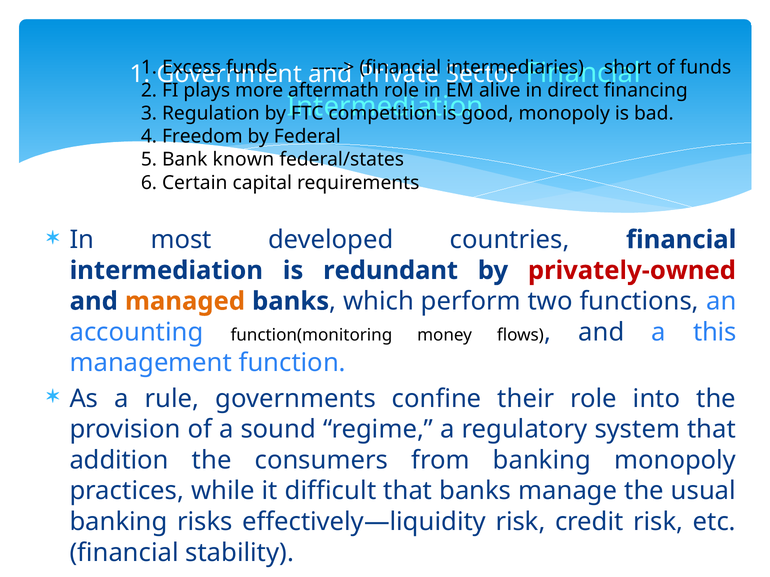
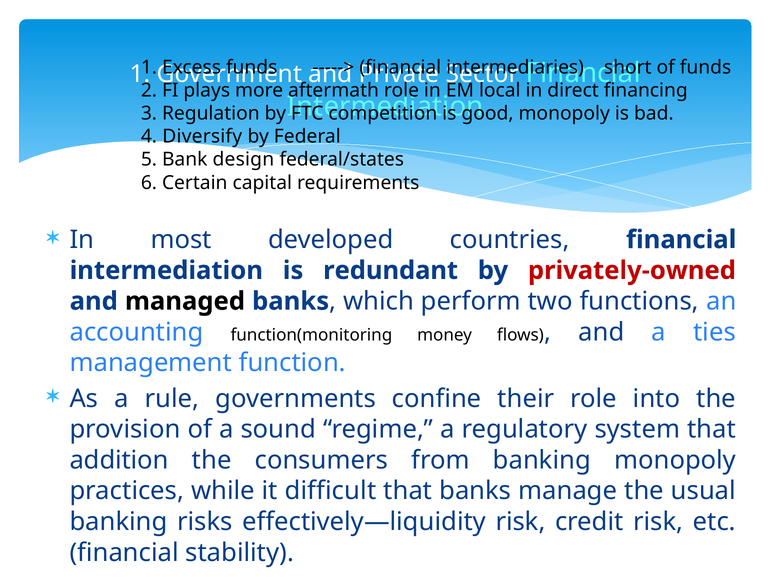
alive: alive -> local
Freedom: Freedom -> Diversify
known: known -> design
managed colour: orange -> black
a this: this -> ties
